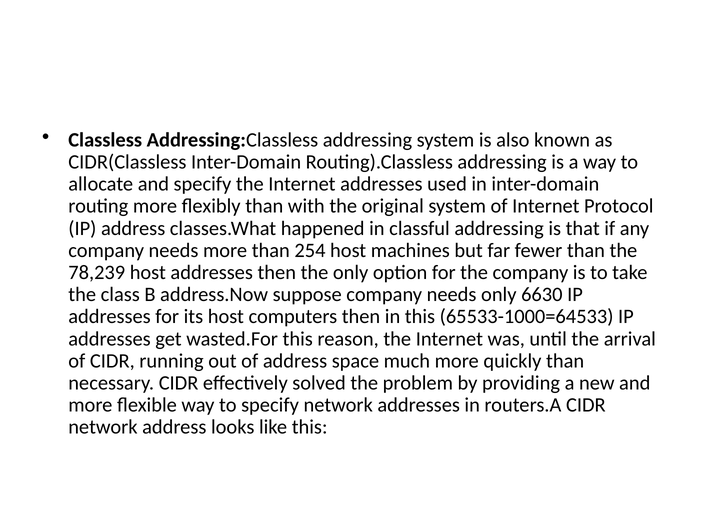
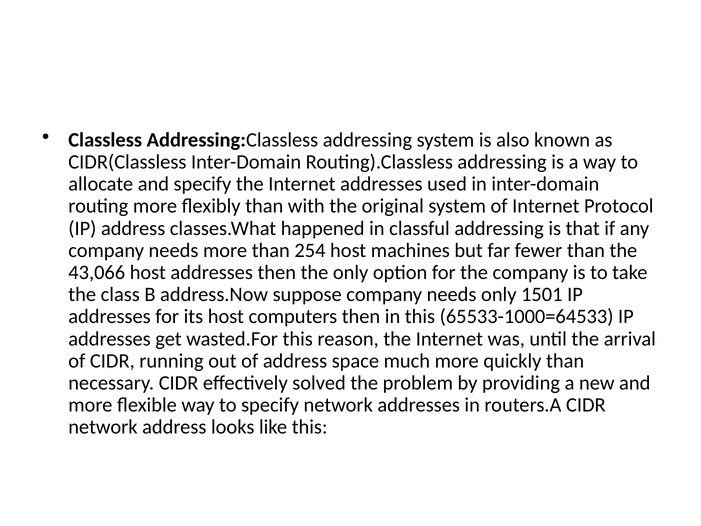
78,239: 78,239 -> 43,066
6630: 6630 -> 1501
